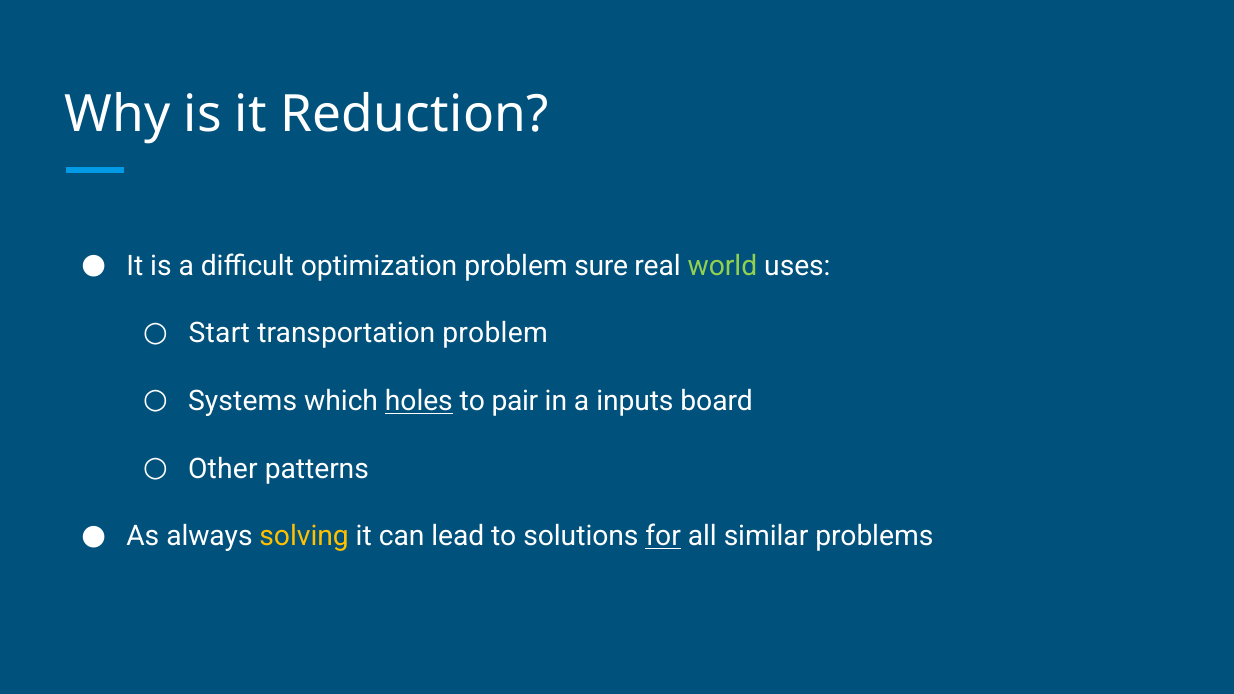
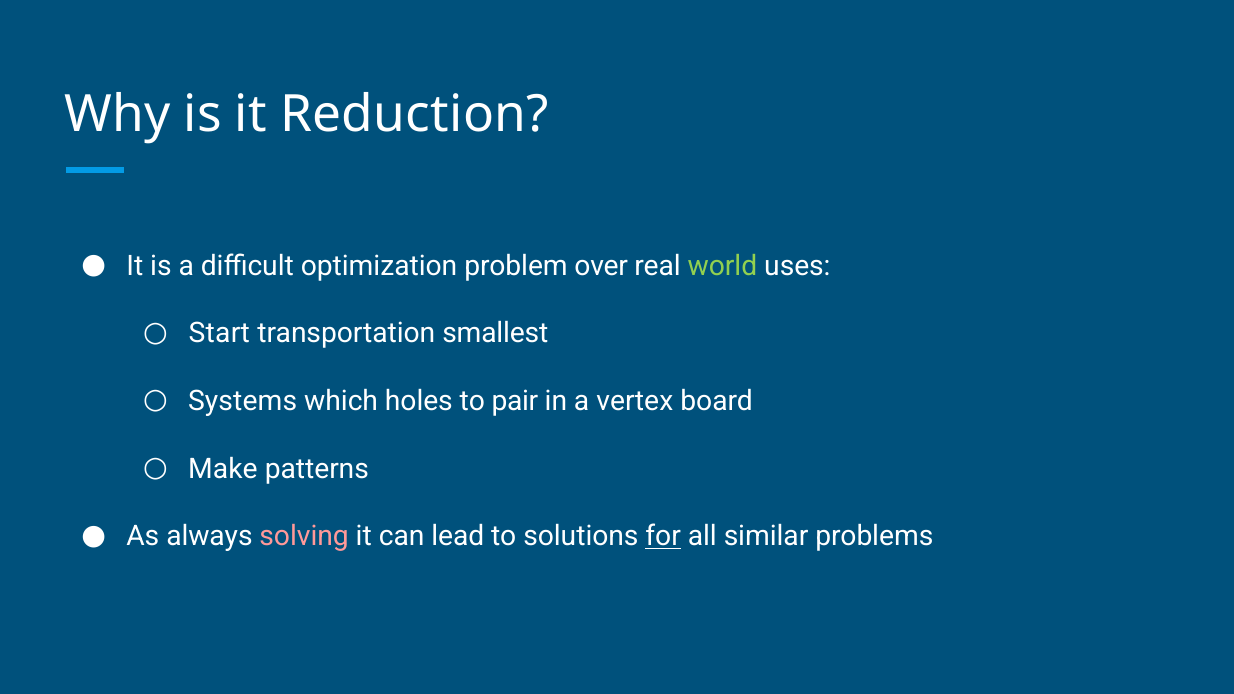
sure: sure -> over
transportation problem: problem -> smallest
holes underline: present -> none
inputs: inputs -> vertex
Other: Other -> Make
solving colour: yellow -> pink
